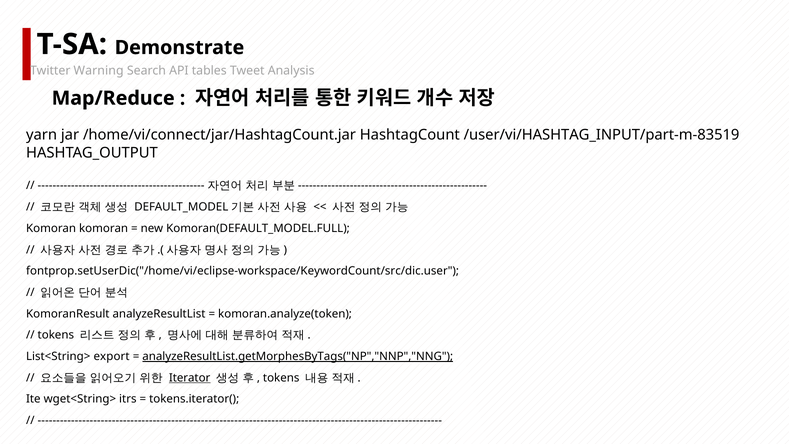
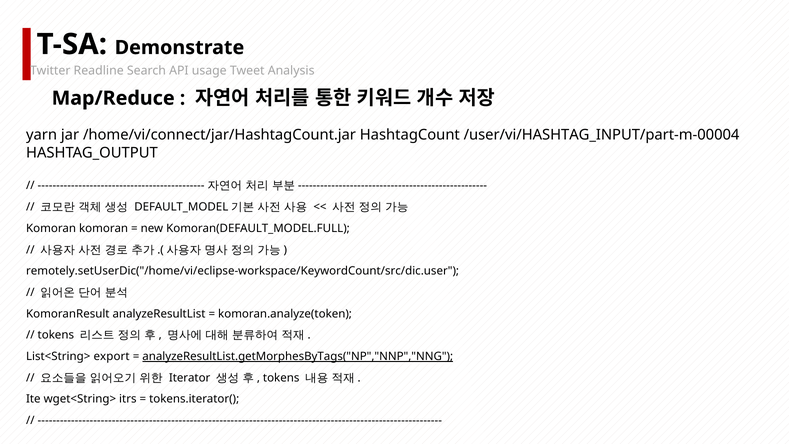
Warning: Warning -> Readline
tables: tables -> usage
/user/vi/HASHTAG_INPUT/part-m-83519: /user/vi/HASHTAG_INPUT/part-m-83519 -> /user/vi/HASHTAG_INPUT/part-m-00004
fontprop.setUserDic("/home/vi/eclipse-workspace/KeywordCount/src/dic.user: fontprop.setUserDic("/home/vi/eclipse-workspace/KeywordCount/src/dic.user -> remotely.setUserDic("/home/vi/eclipse-workspace/KeywordCount/src/dic.user
Iterator underline: present -> none
